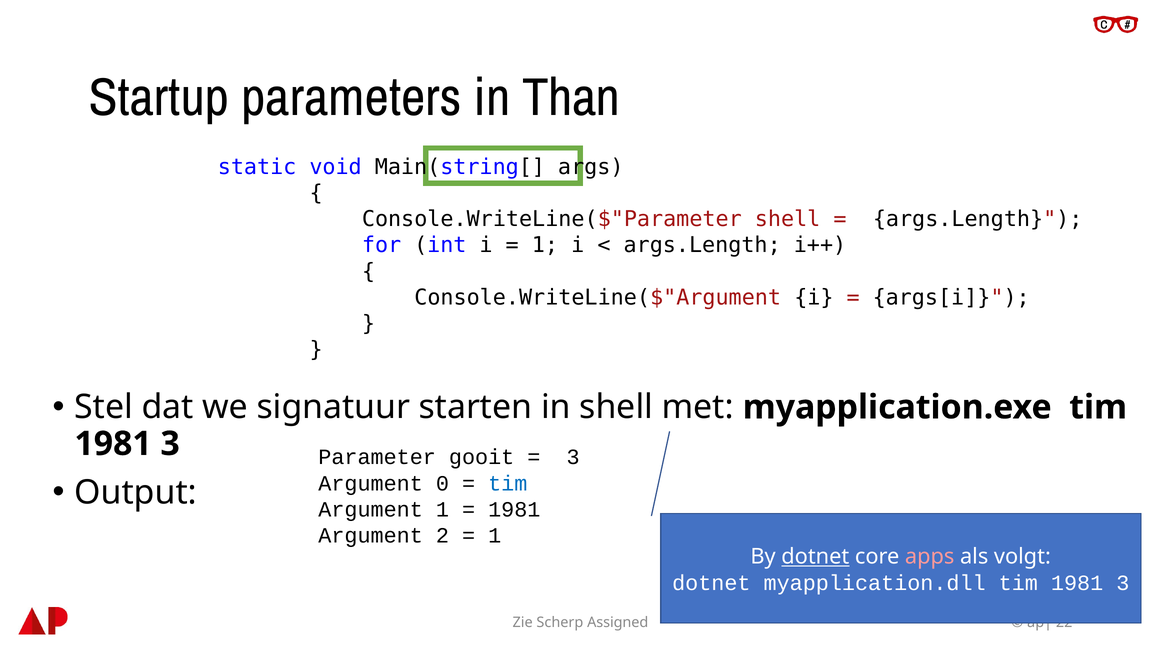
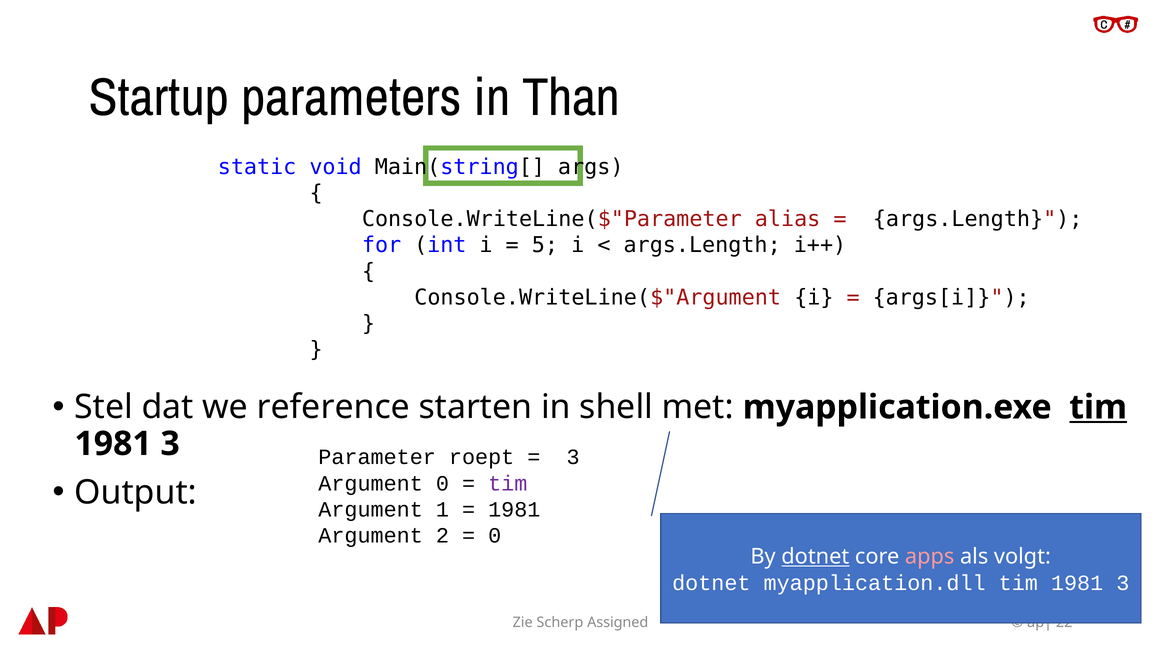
Console.WriteLine($"Parameter shell: shell -> alias
1 at (545, 245): 1 -> 5
signatuur: signatuur -> reference
tim at (1098, 407) underline: none -> present
gooit: gooit -> roept
tim at (508, 483) colour: blue -> purple
1 at (495, 536): 1 -> 0
